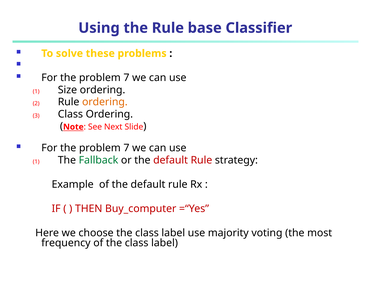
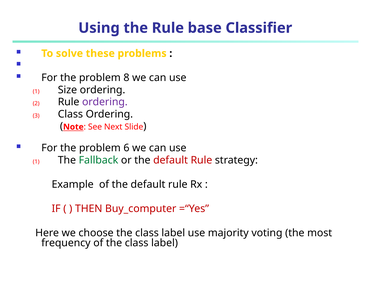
7 at (126, 78): 7 -> 8
ordering at (105, 102) colour: orange -> purple
7 at (126, 148): 7 -> 6
